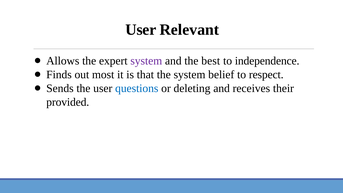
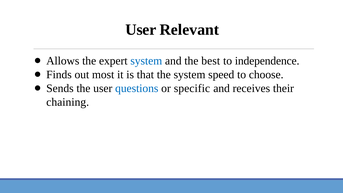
system at (146, 61) colour: purple -> blue
belief: belief -> speed
respect: respect -> choose
deleting: deleting -> specific
provided: provided -> chaining
